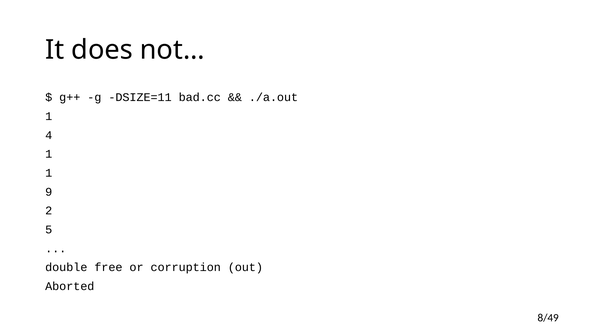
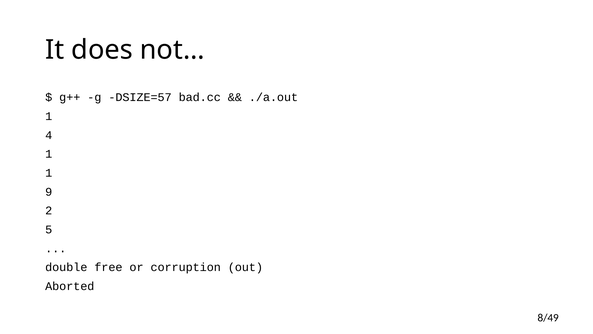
DSIZE=11: DSIZE=11 -> DSIZE=57
